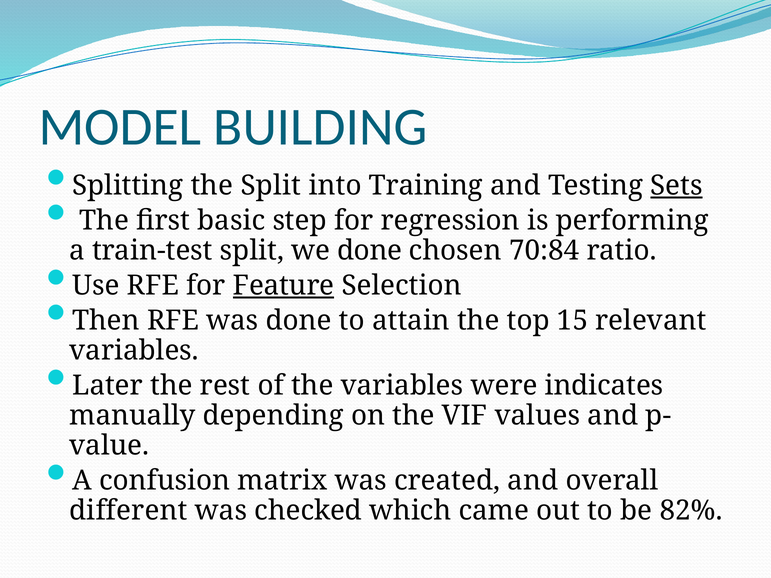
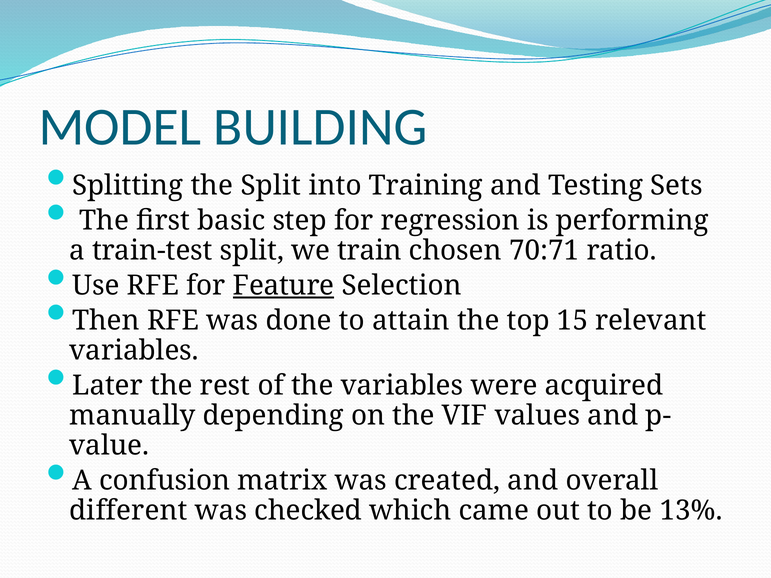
Sets underline: present -> none
we done: done -> train
70:84: 70:84 -> 70:71
indicates: indicates -> acquired
82%: 82% -> 13%
